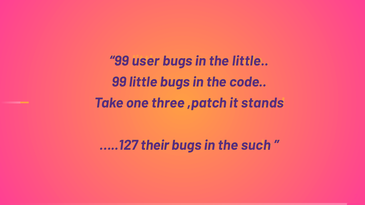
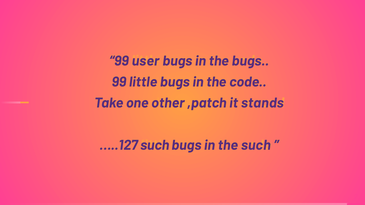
the little: little -> bugs
three: three -> other
…..127 their: their -> such
